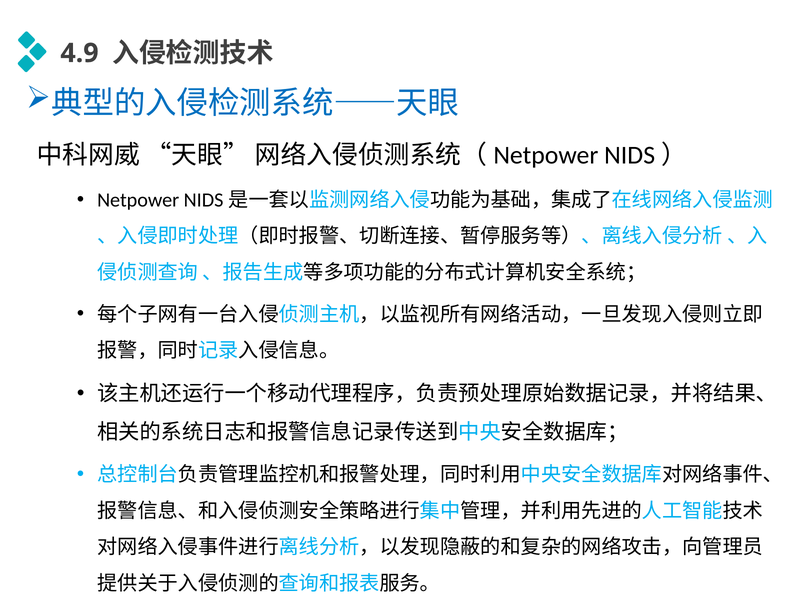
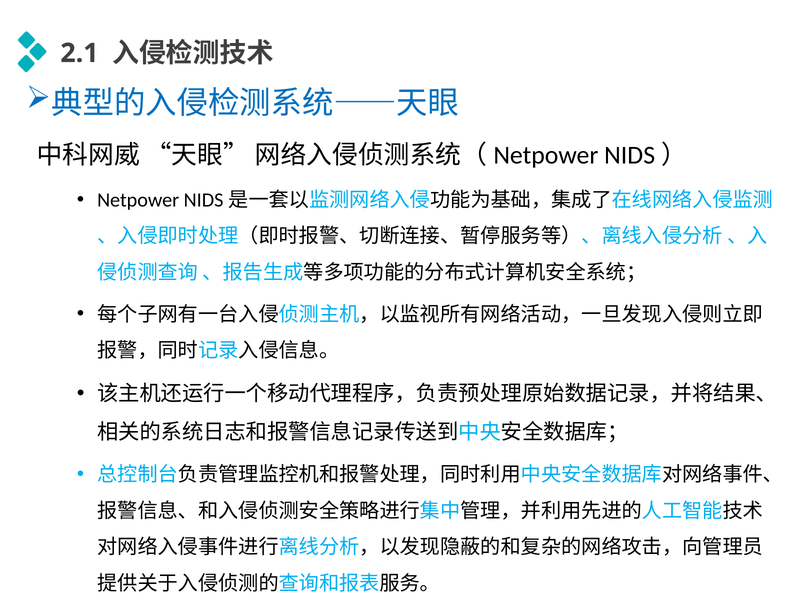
4.9: 4.9 -> 2.1
